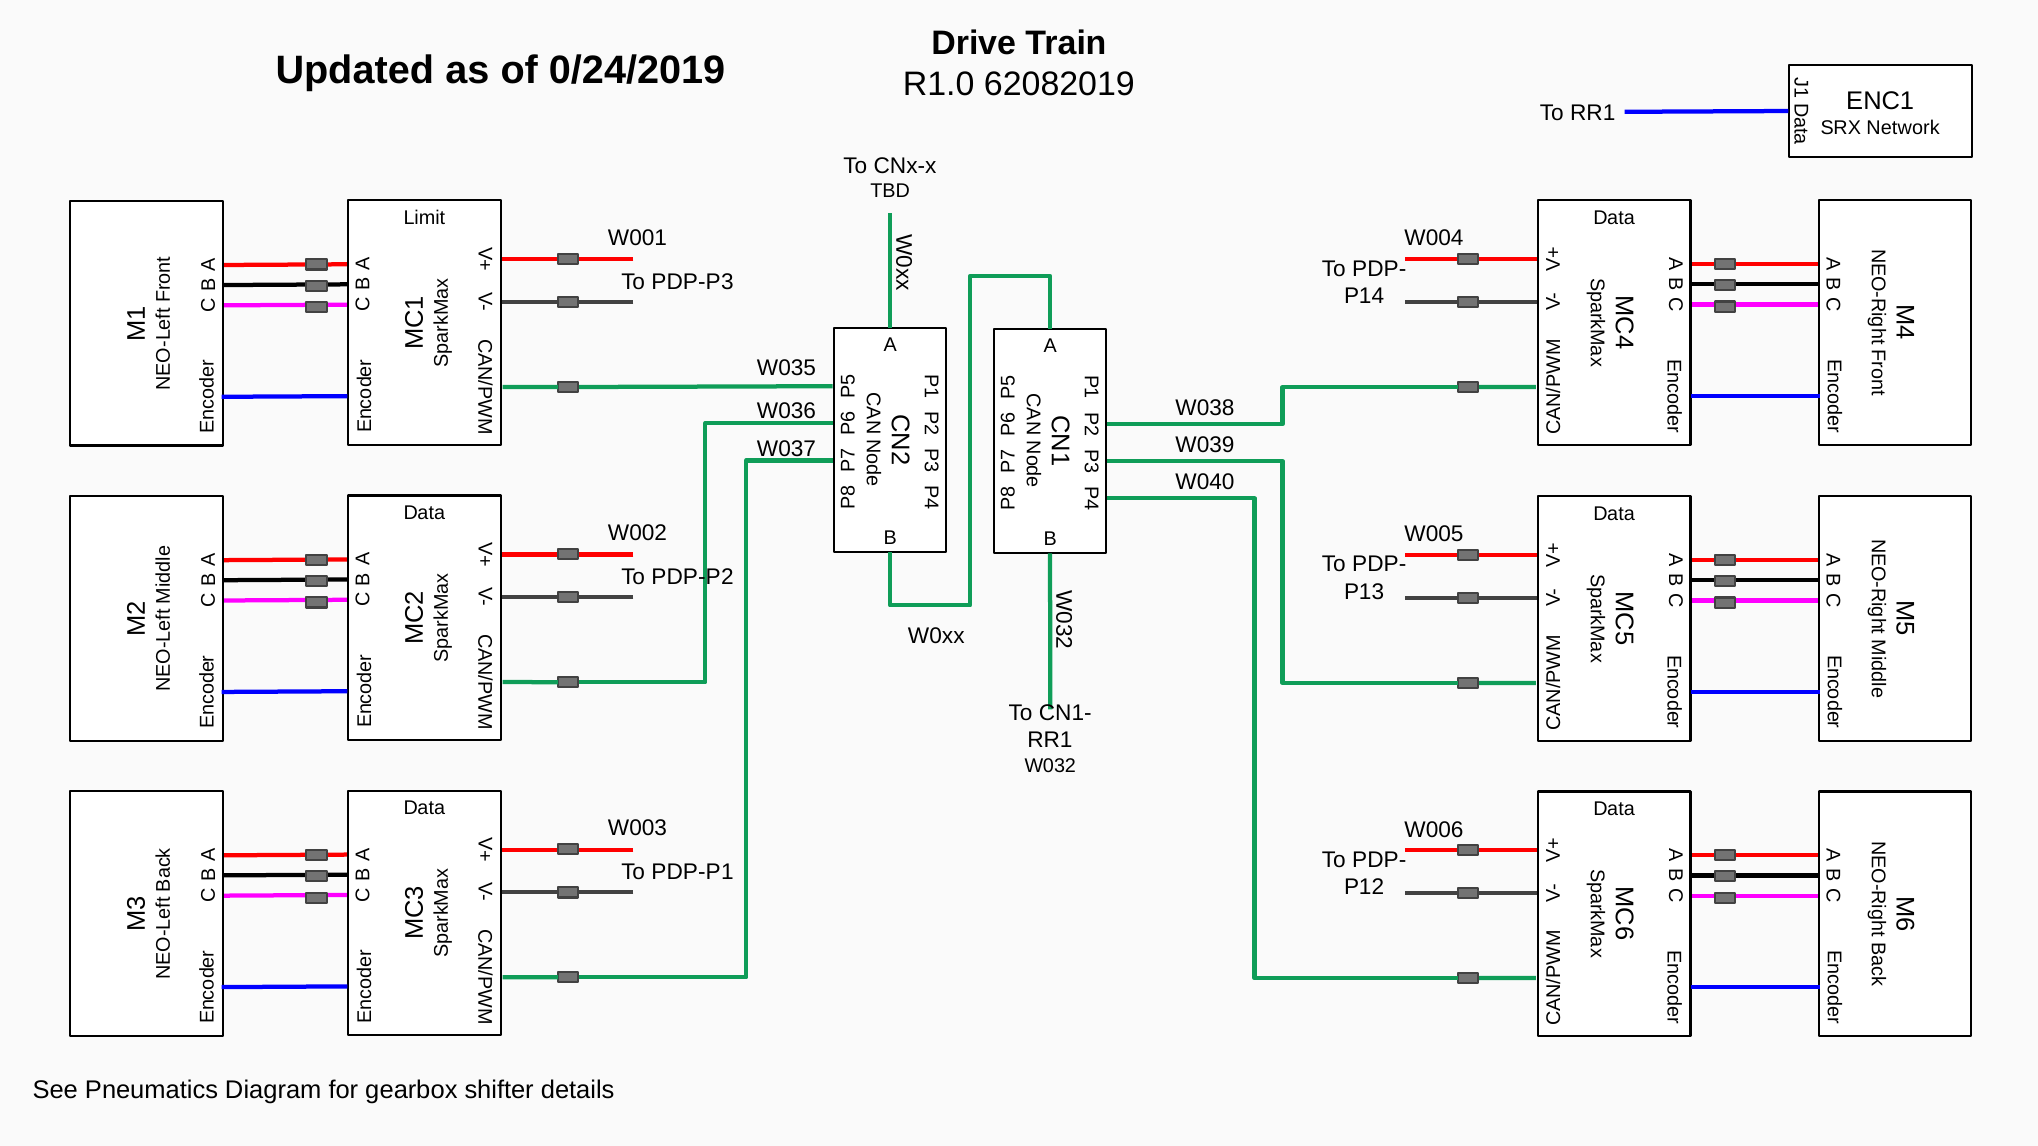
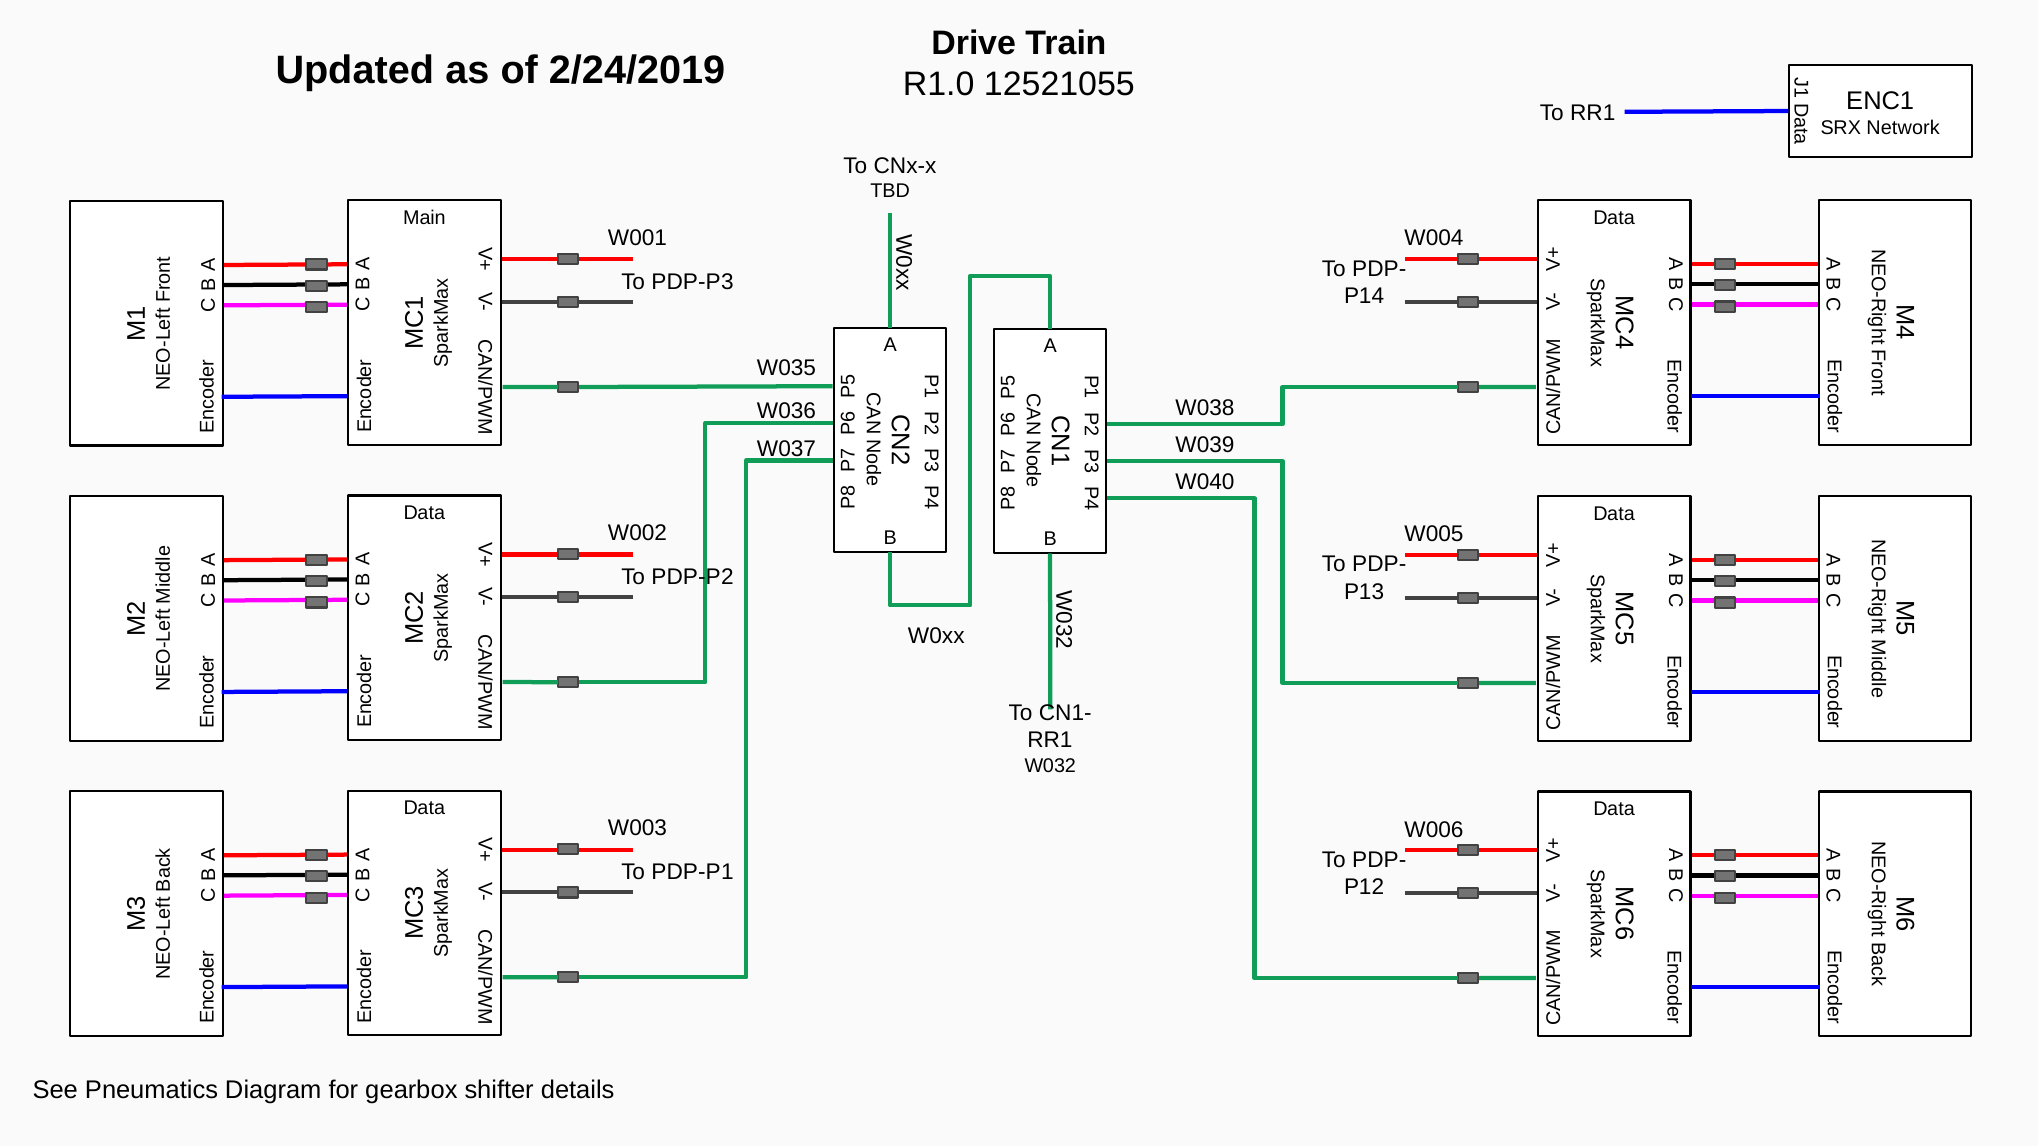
0/24/2019: 0/24/2019 -> 2/24/2019
62082019: 62082019 -> 12521055
Limit: Limit -> Main
